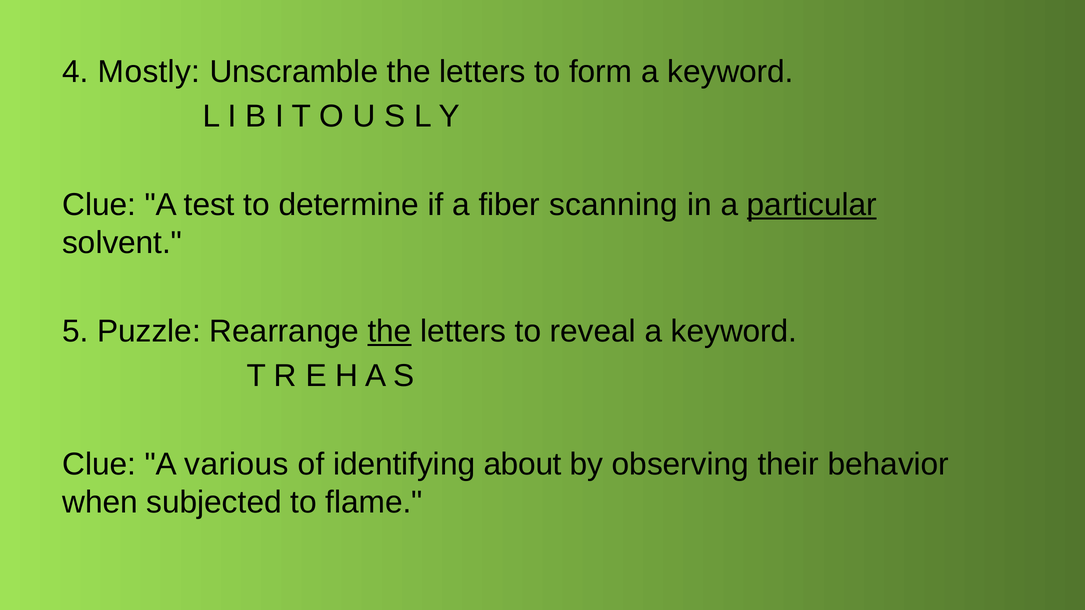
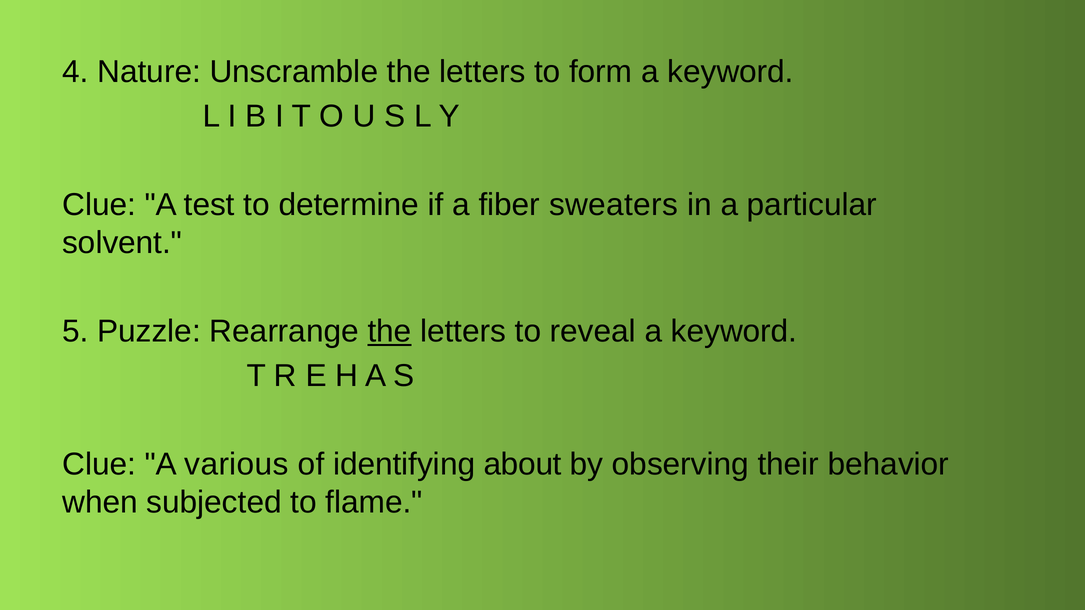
Mostly: Mostly -> Nature
scanning: scanning -> sweaters
particular underline: present -> none
